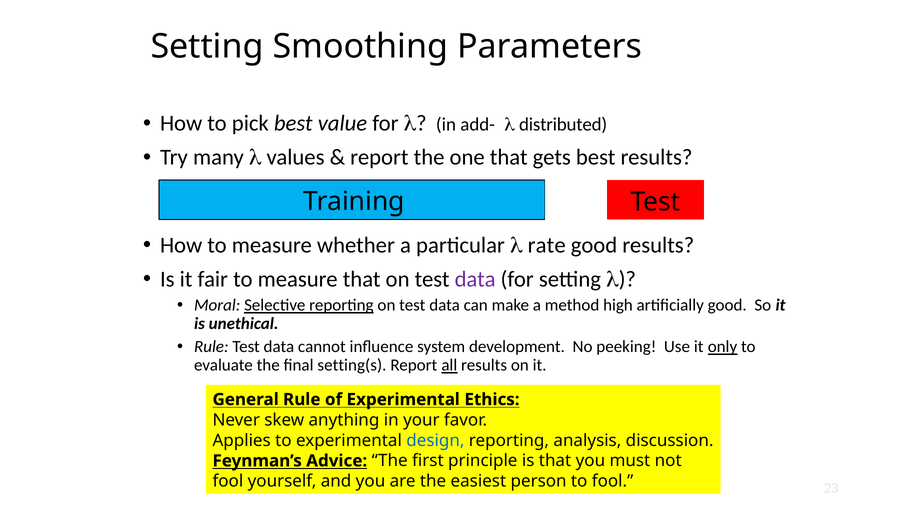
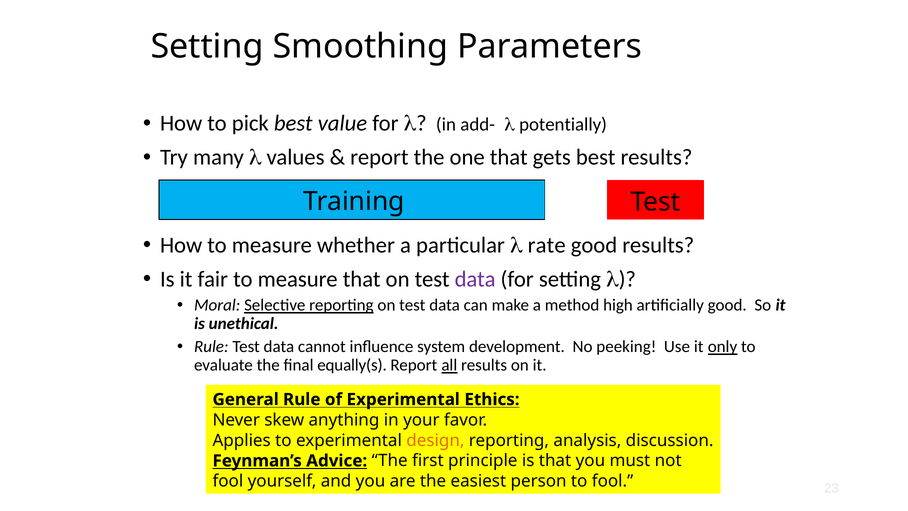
distributed: distributed -> potentially
setting(s: setting(s -> equally(s
design colour: blue -> orange
